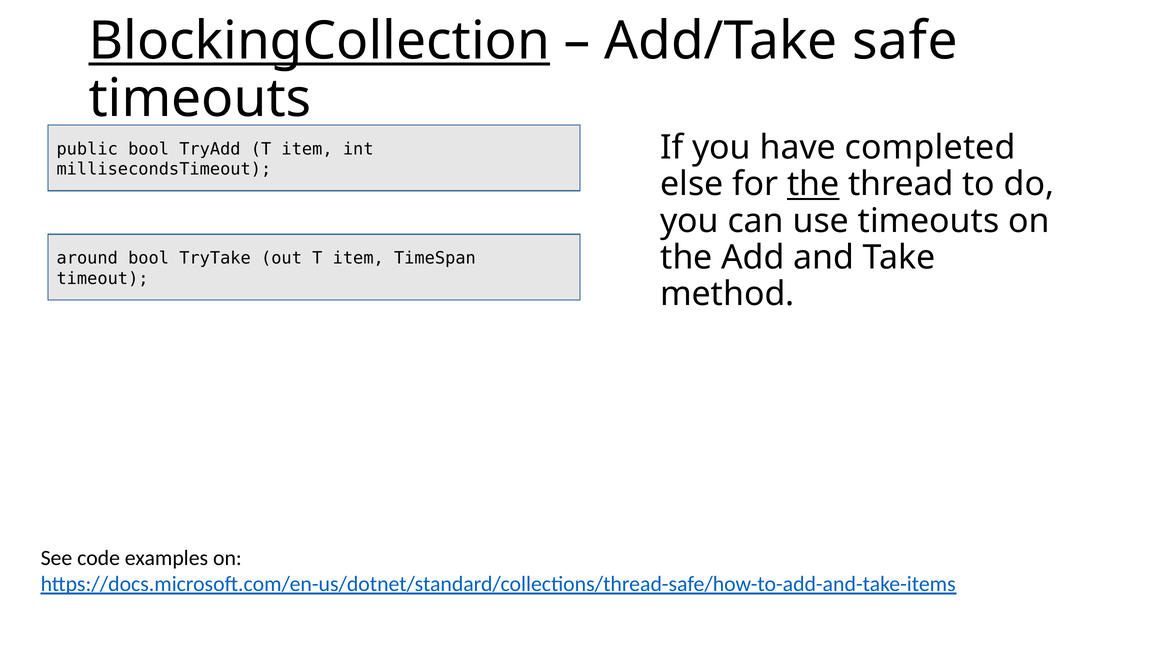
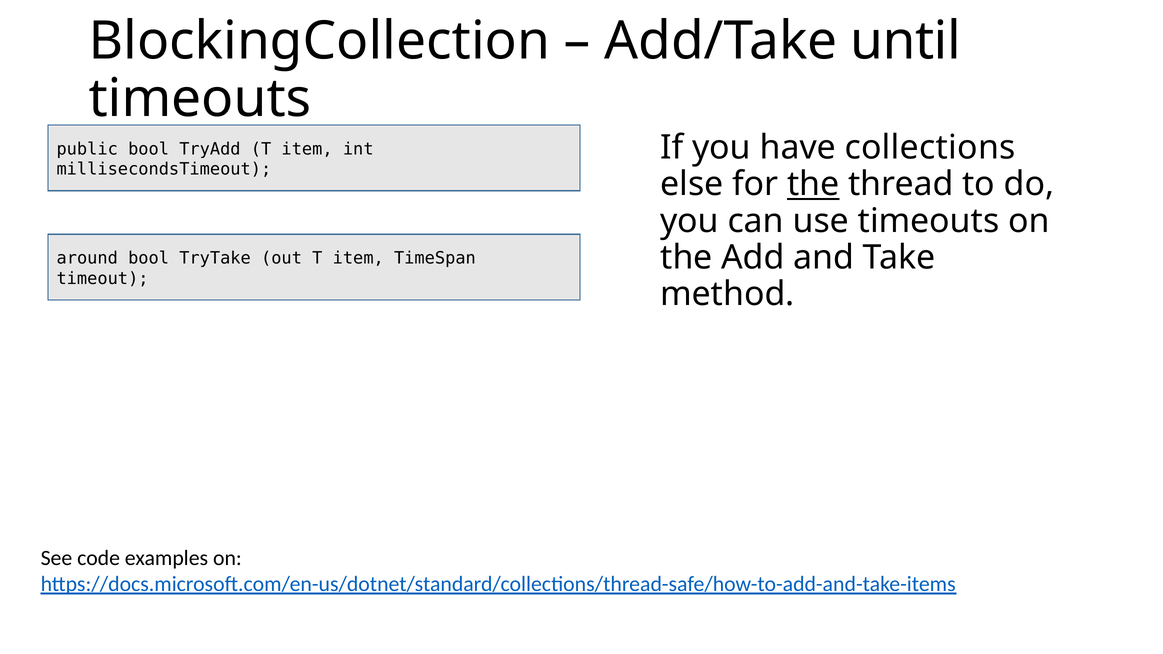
BlockingCollection underline: present -> none
safe: safe -> until
completed: completed -> collections
